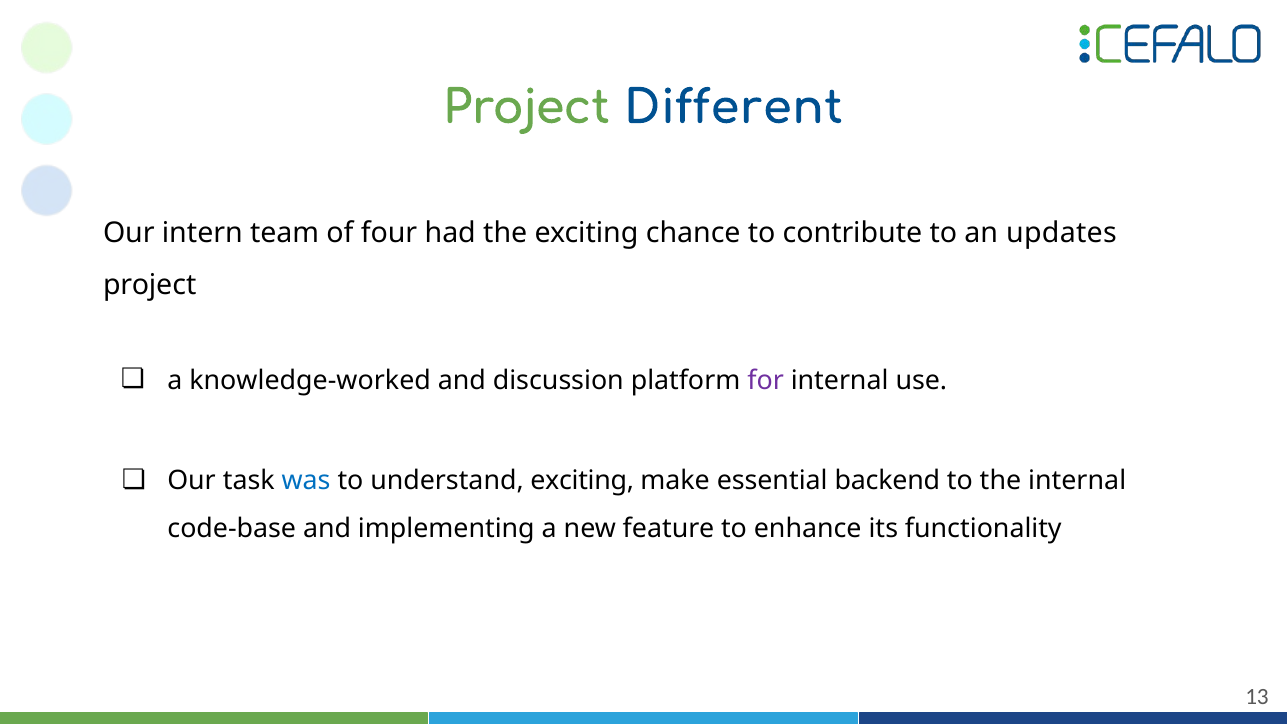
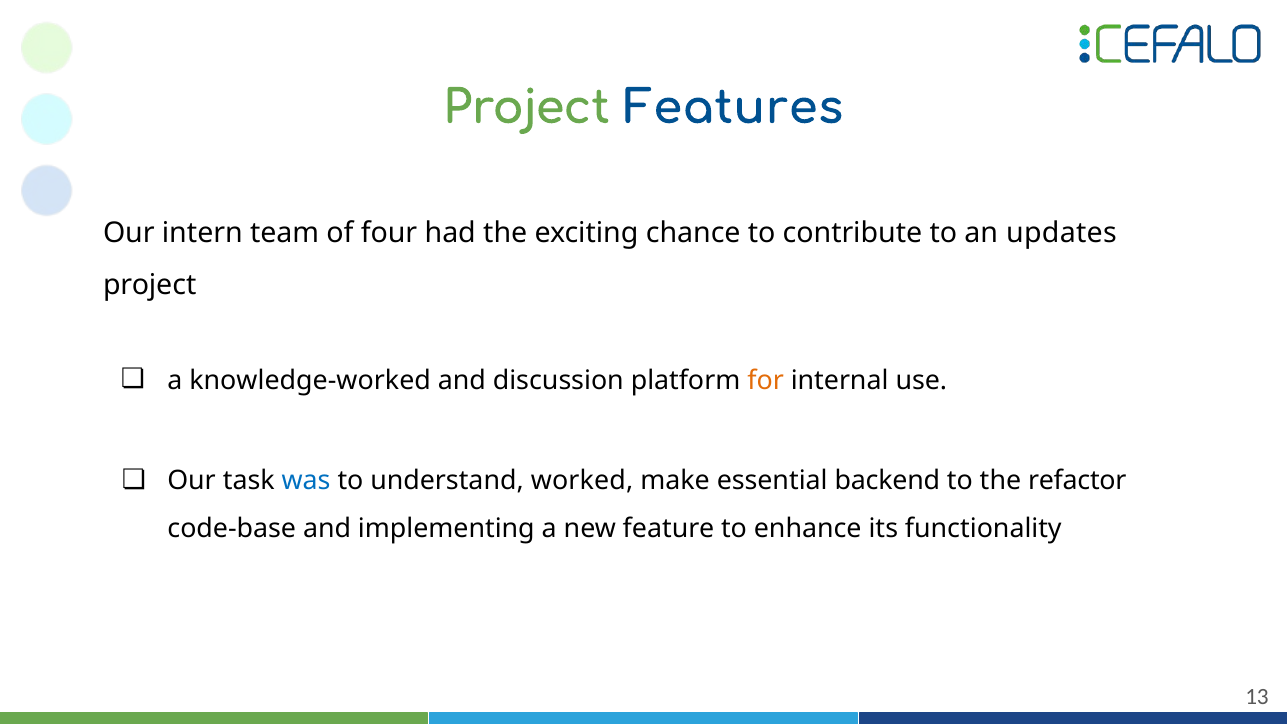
Different: Different -> Features
for colour: purple -> orange
understand exciting: exciting -> worked
the internal: internal -> refactor
